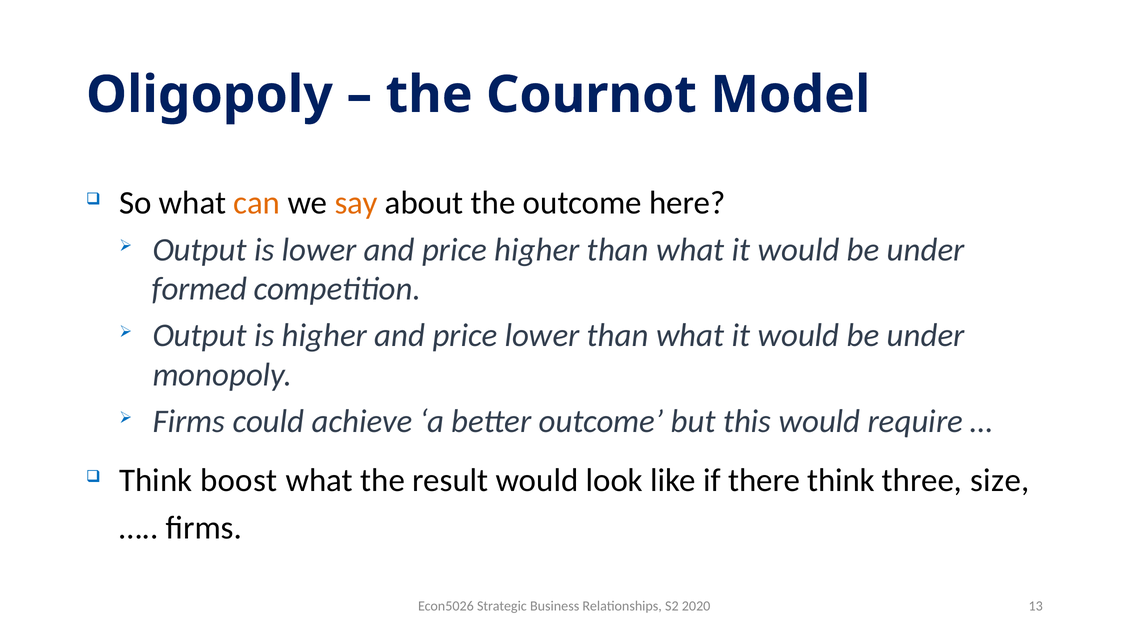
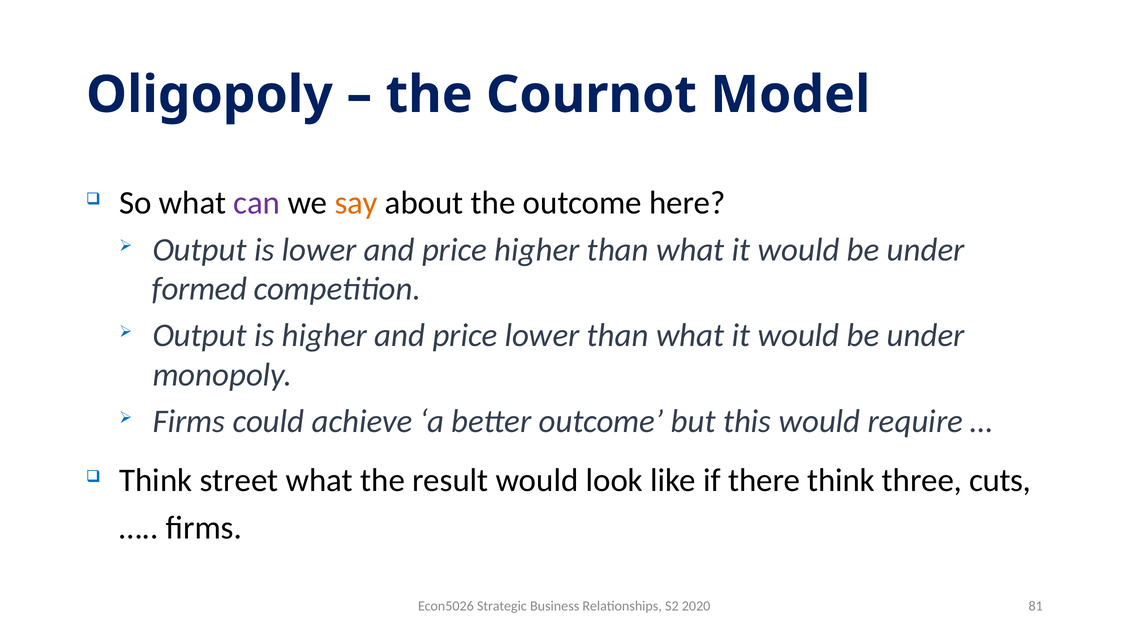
can colour: orange -> purple
boost: boost -> street
size: size -> cuts
13: 13 -> 81
